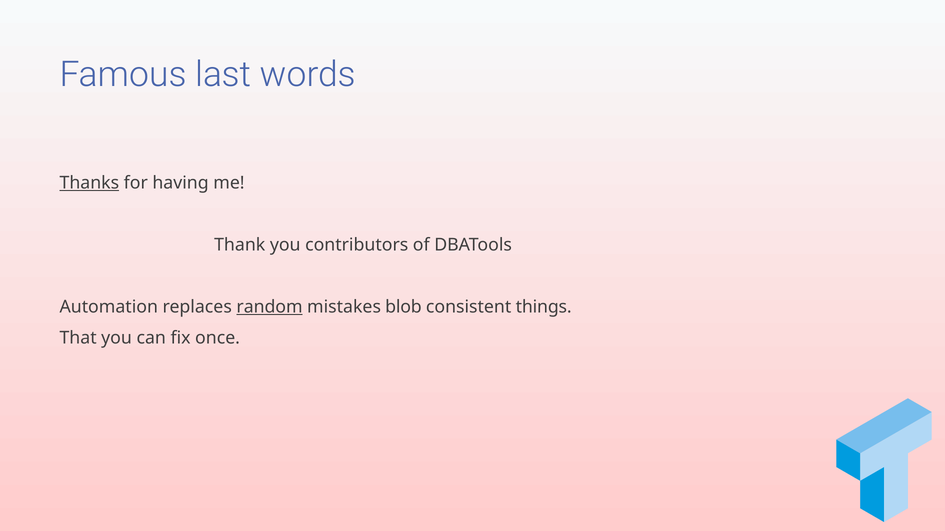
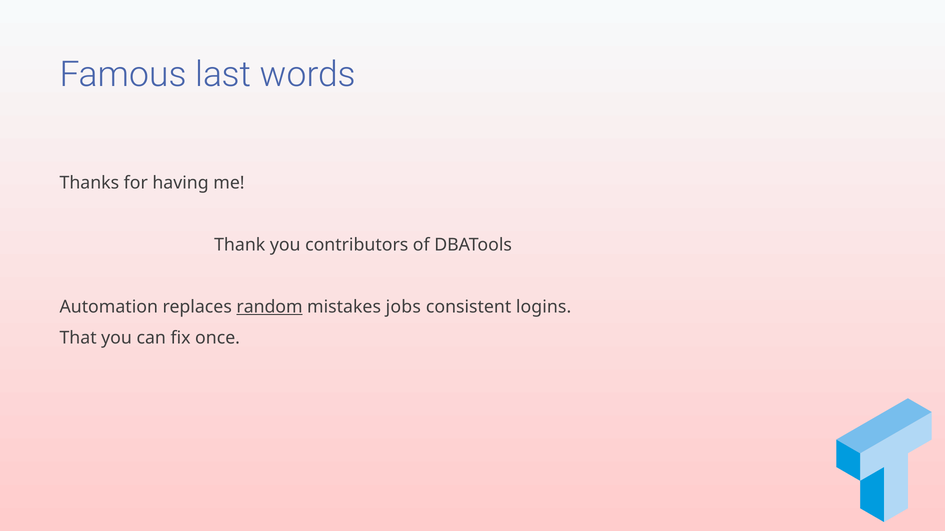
Thanks underline: present -> none
blob: blob -> jobs
things: things -> logins
